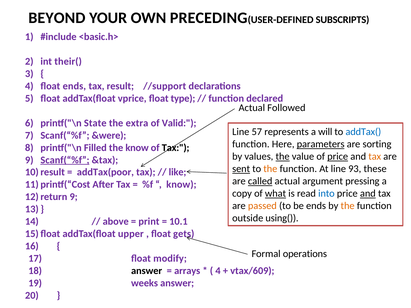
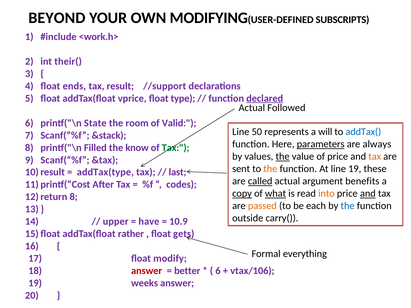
PRECEDING: PRECEDING -> MODIFYING
<basic.h>: <basic.h> -> <work.h>
declared underline: none -> present
extra: extra -> room
57: 57 -> 50
&were: &were -> &stack
sorting: sorting -> always
Tax at (176, 148) colour: black -> green
price at (338, 157) underline: present -> none
Scanf(“%f at (65, 160) underline: present -> none
sent underline: present -> none
line 93: 93 -> 19
addTax(poor: addTax(poor -> addTax(type
like: like -> last
pressing: pressing -> benefits
know at (181, 185): know -> codes
copy underline: none -> present
into colour: blue -> orange
9 at (74, 197): 9 -> 8
be ends: ends -> each
the at (348, 206) colour: orange -> blue
using(: using( -> carry(
above: above -> upper
print: print -> have
10.1: 10.1 -> 10.9
upper: upper -> rather
operations: operations -> everything
answer at (147, 271) colour: black -> red
arrays: arrays -> better
4 at (218, 271): 4 -> 6
vtax/609: vtax/609 -> vtax/106
